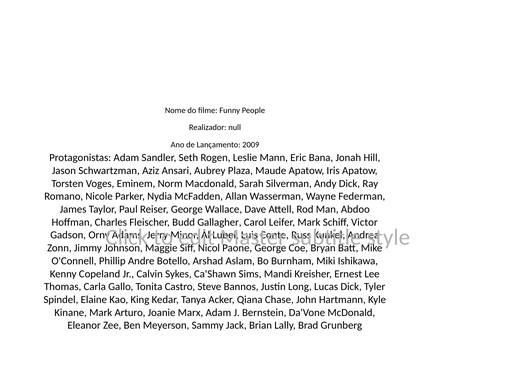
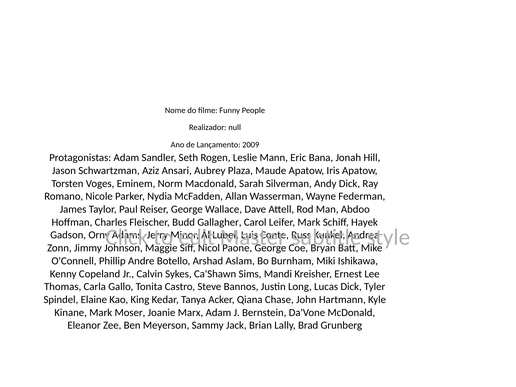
Victor: Victor -> Hayek
Arturo: Arturo -> Moser
